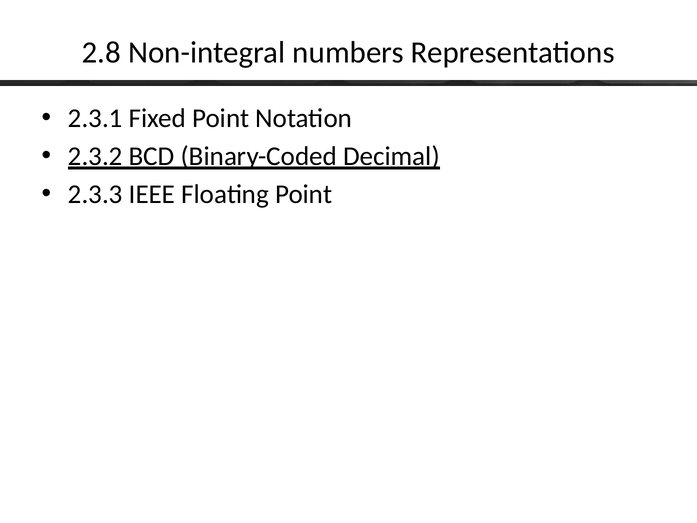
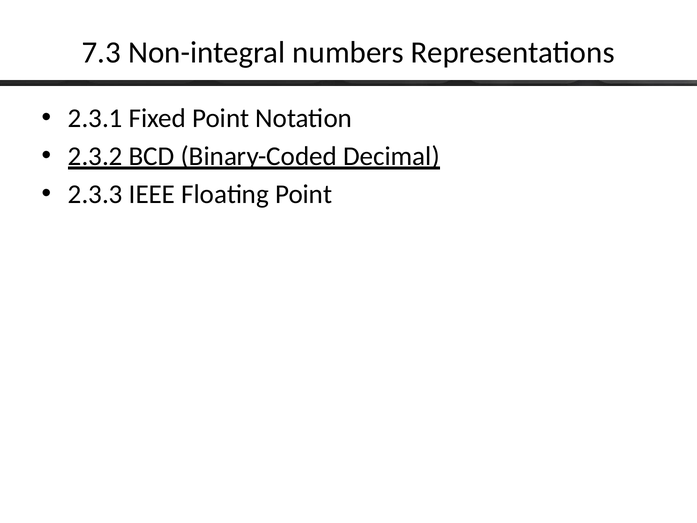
2.8: 2.8 -> 7.3
